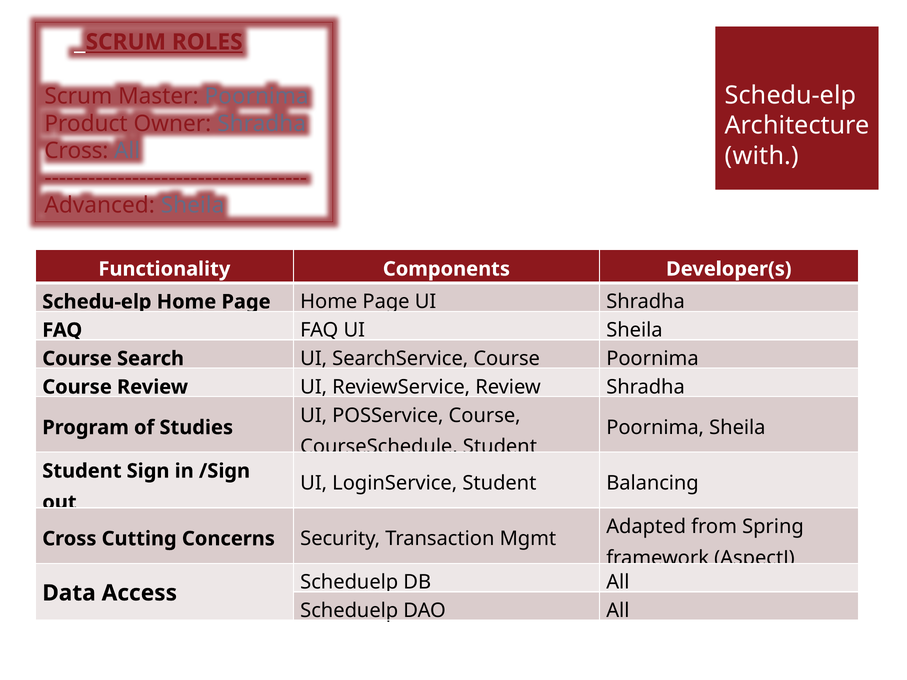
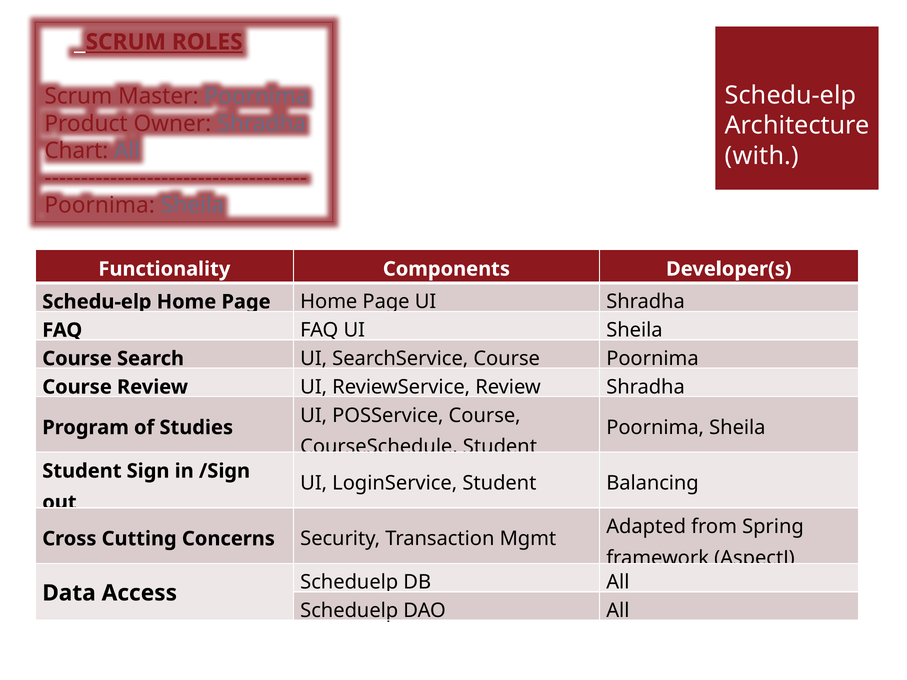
Cross at (76, 151): Cross -> Chart
Advanced at (100, 205): Advanced -> Poornima
